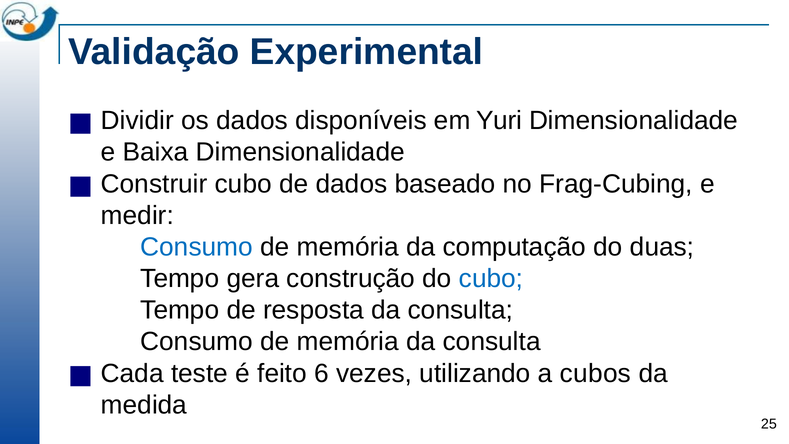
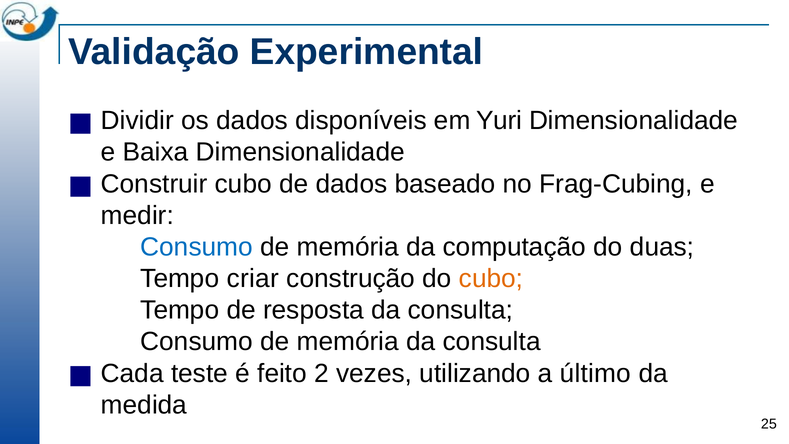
gera: gera -> criar
cubo at (491, 278) colour: blue -> orange
6: 6 -> 2
cubos: cubos -> último
